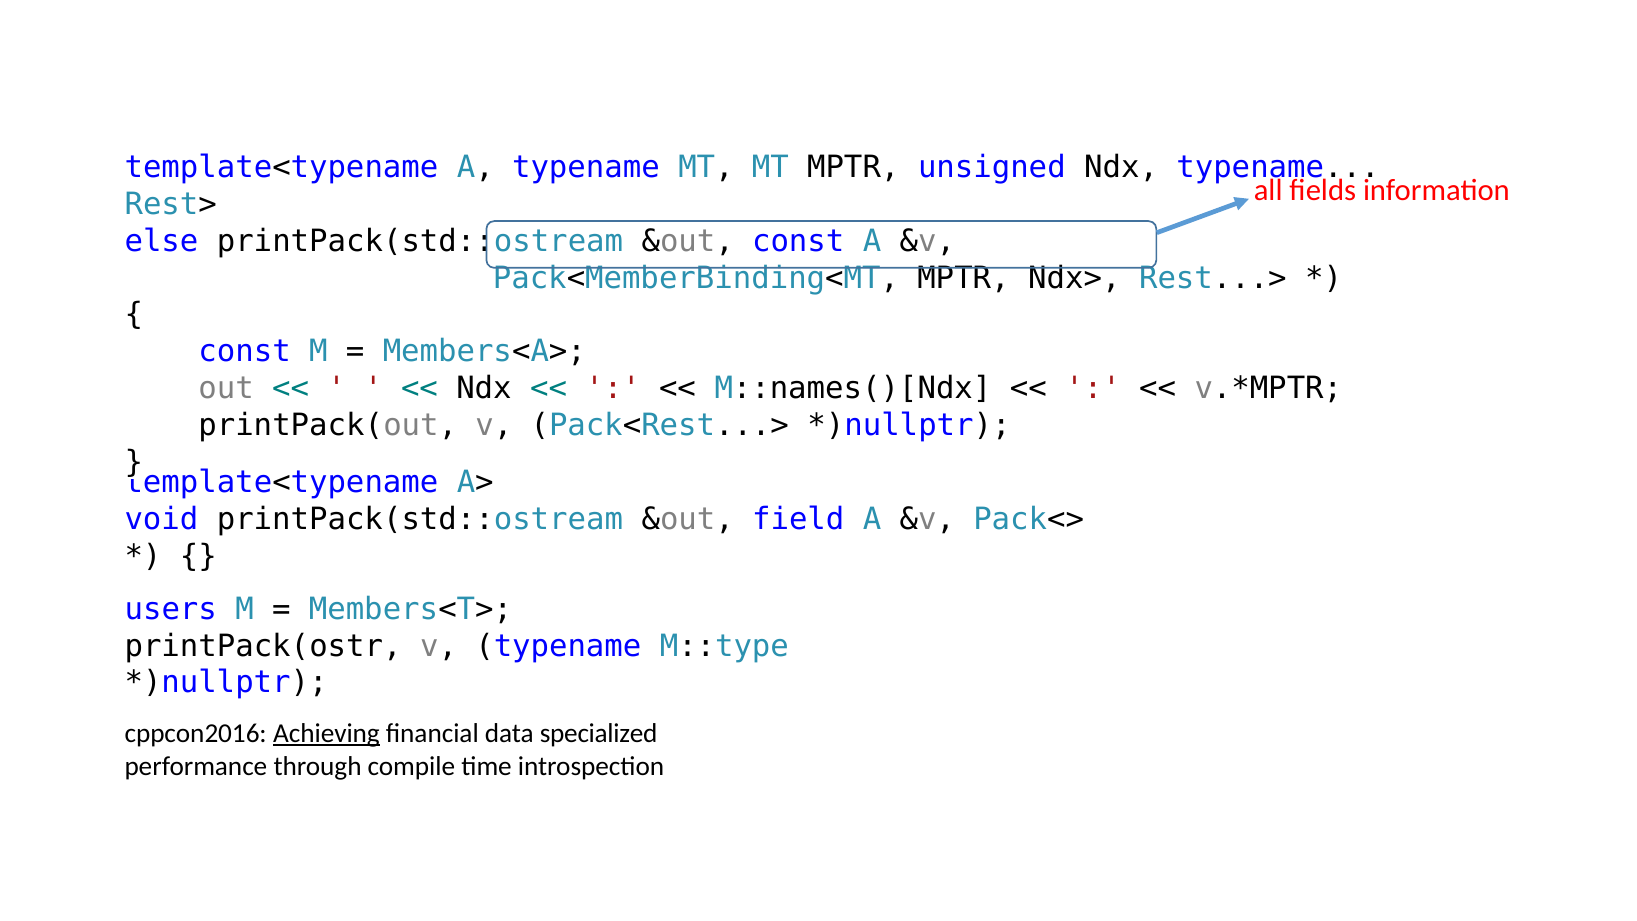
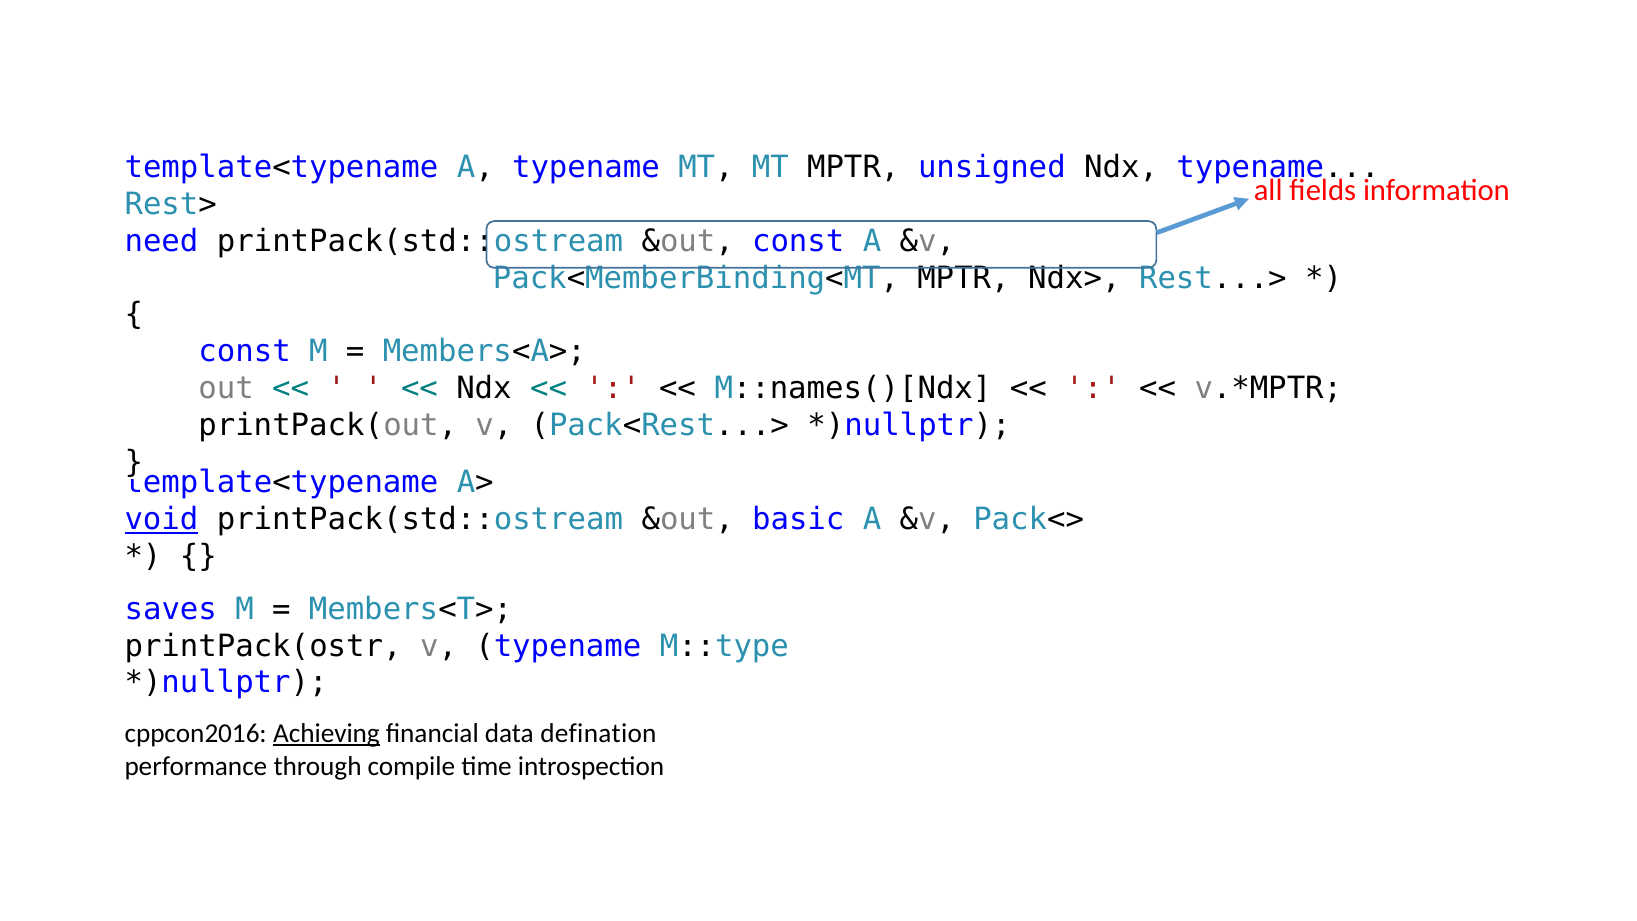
else: else -> need
void underline: none -> present
field: field -> basic
users: users -> saves
specialized: specialized -> defination
